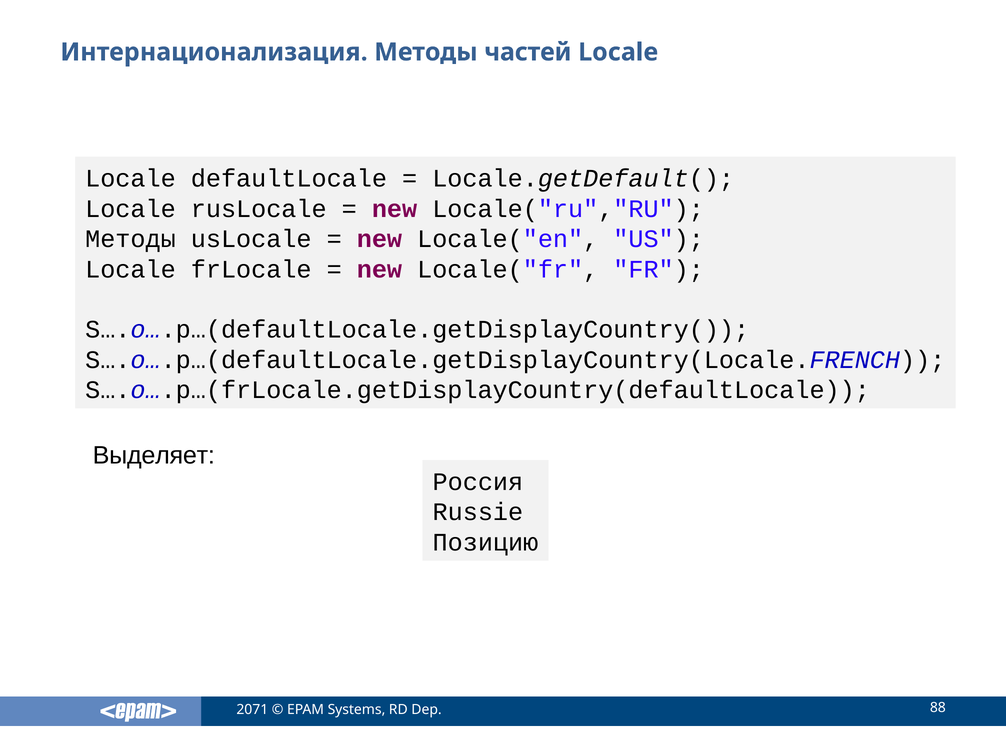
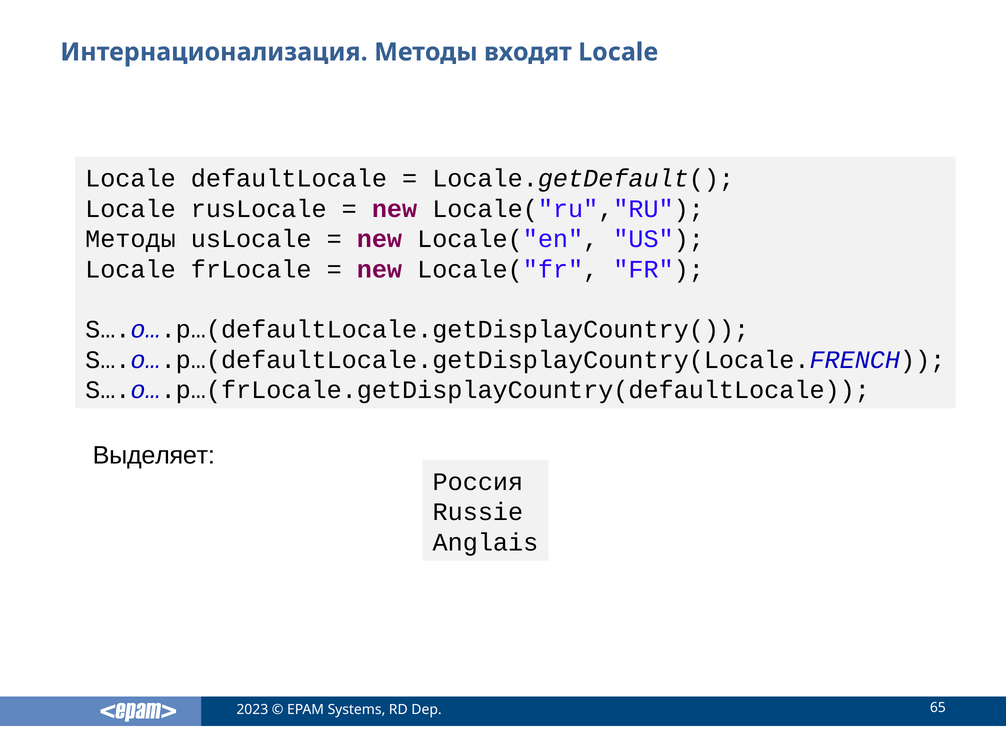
частей: частей -> входят
Позицию: Позицию -> Anglais
2071: 2071 -> 2023
88: 88 -> 65
